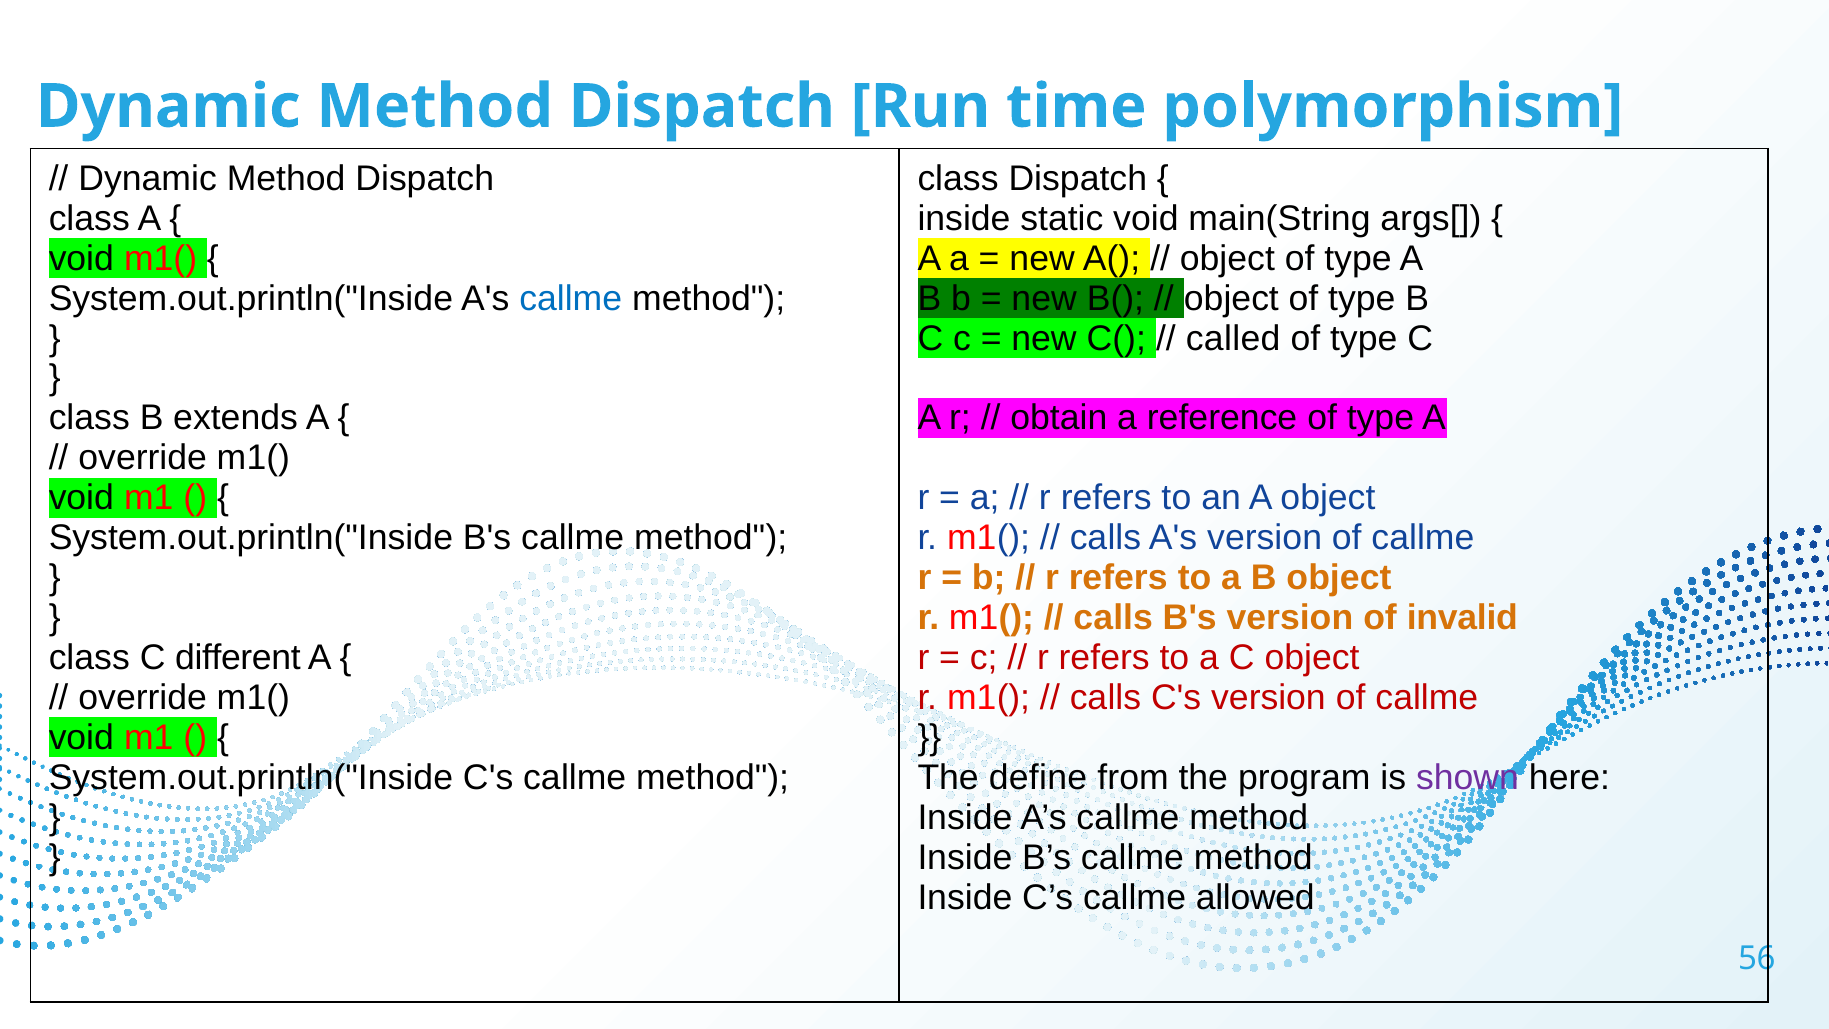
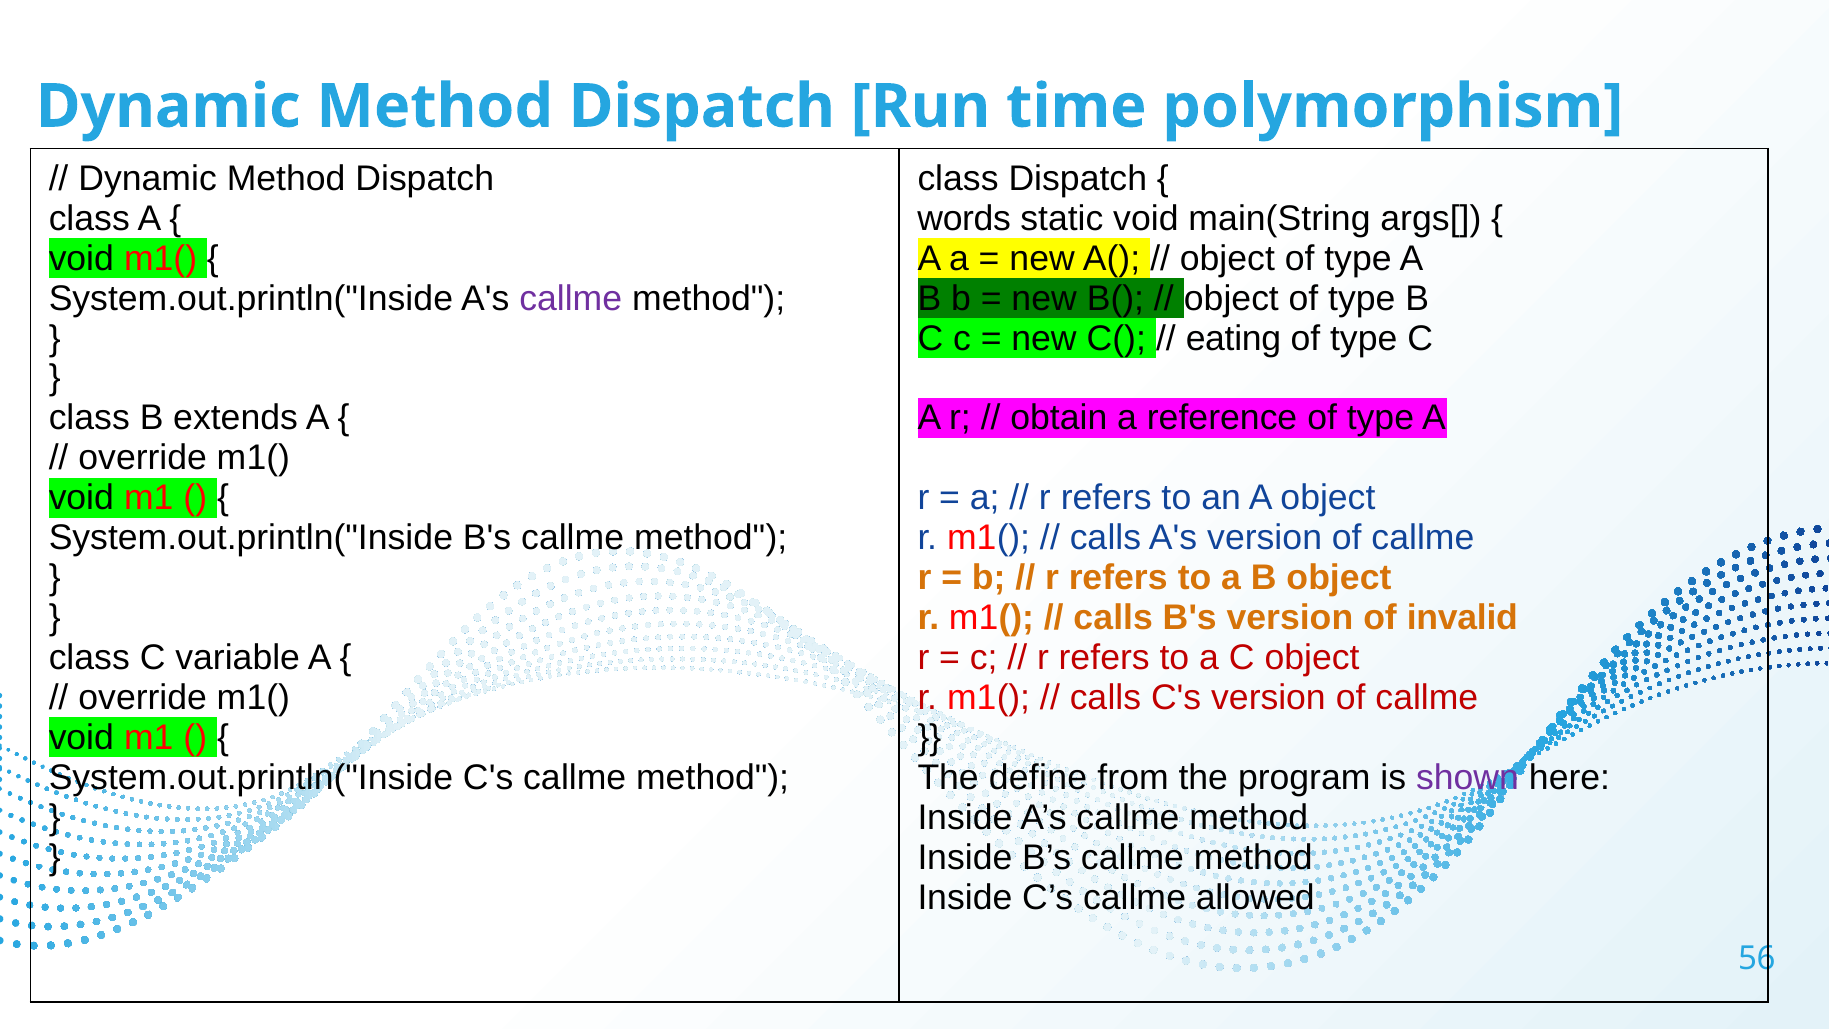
inside at (964, 218): inside -> words
callme at (571, 298) colour: blue -> purple
called: called -> eating
different: different -> variable
